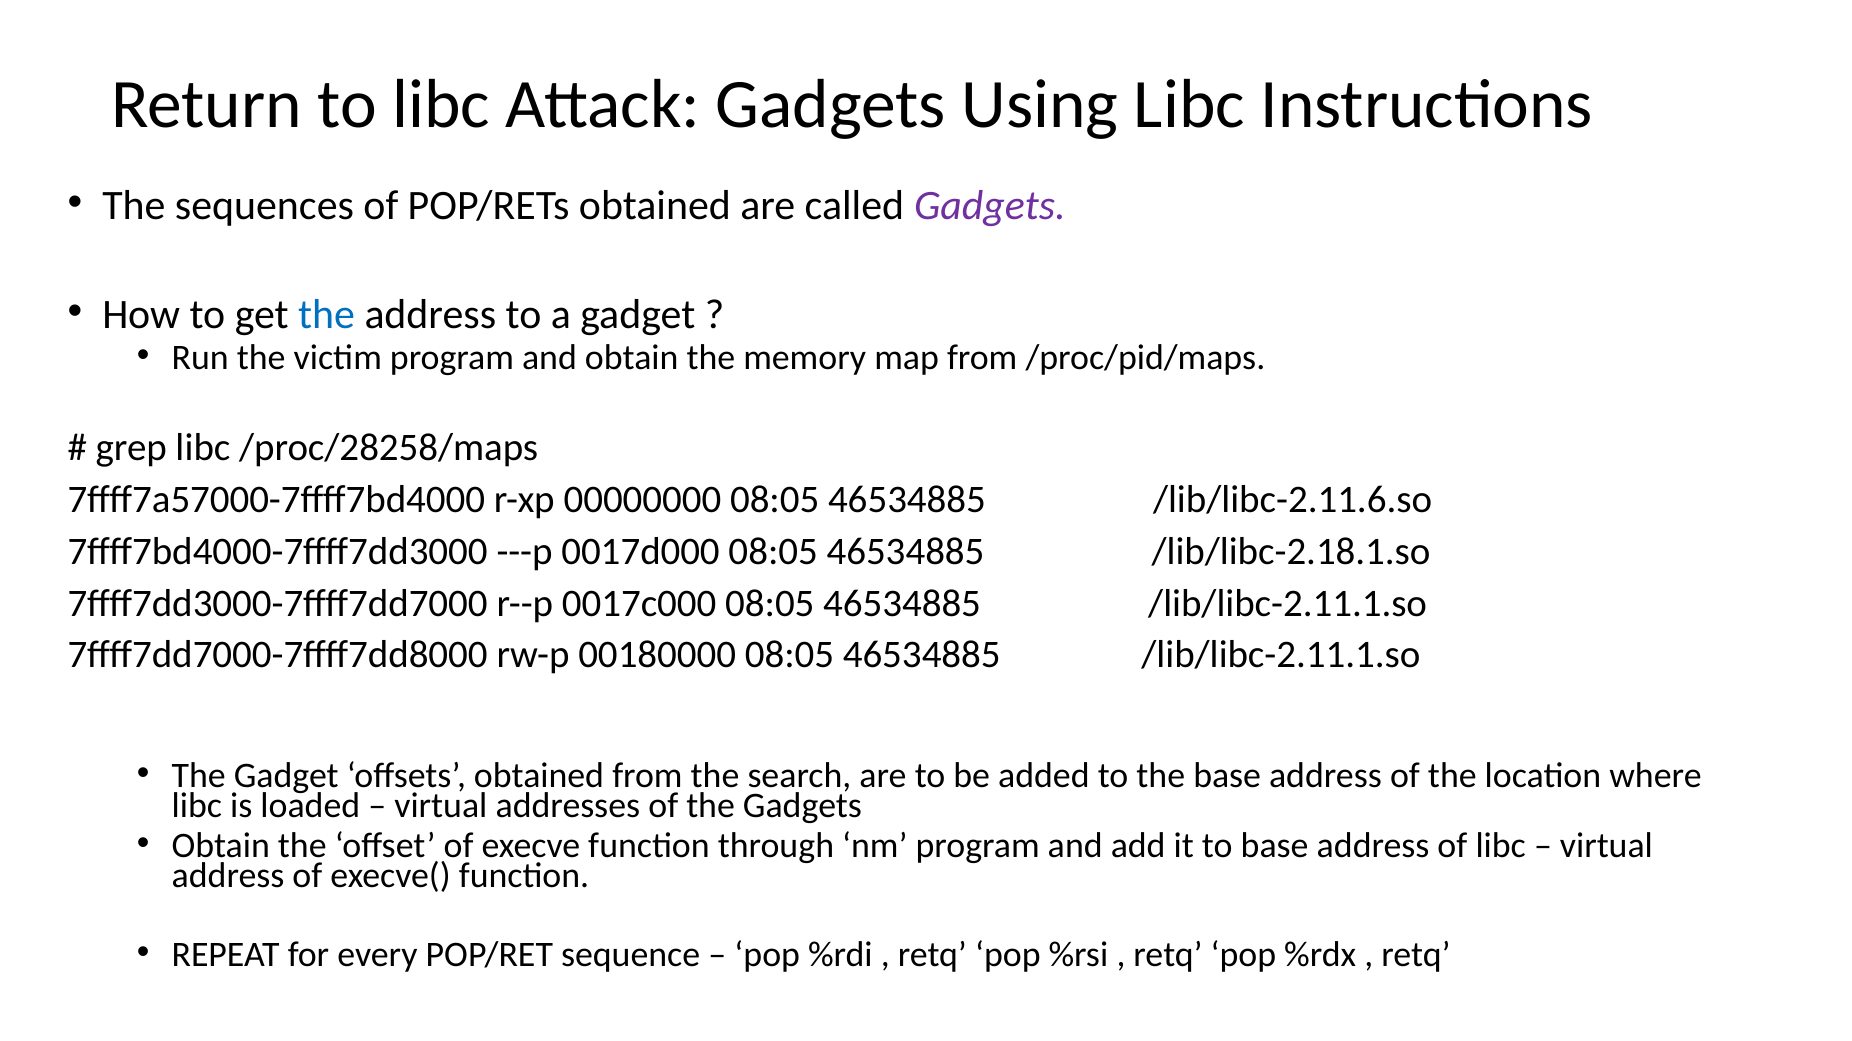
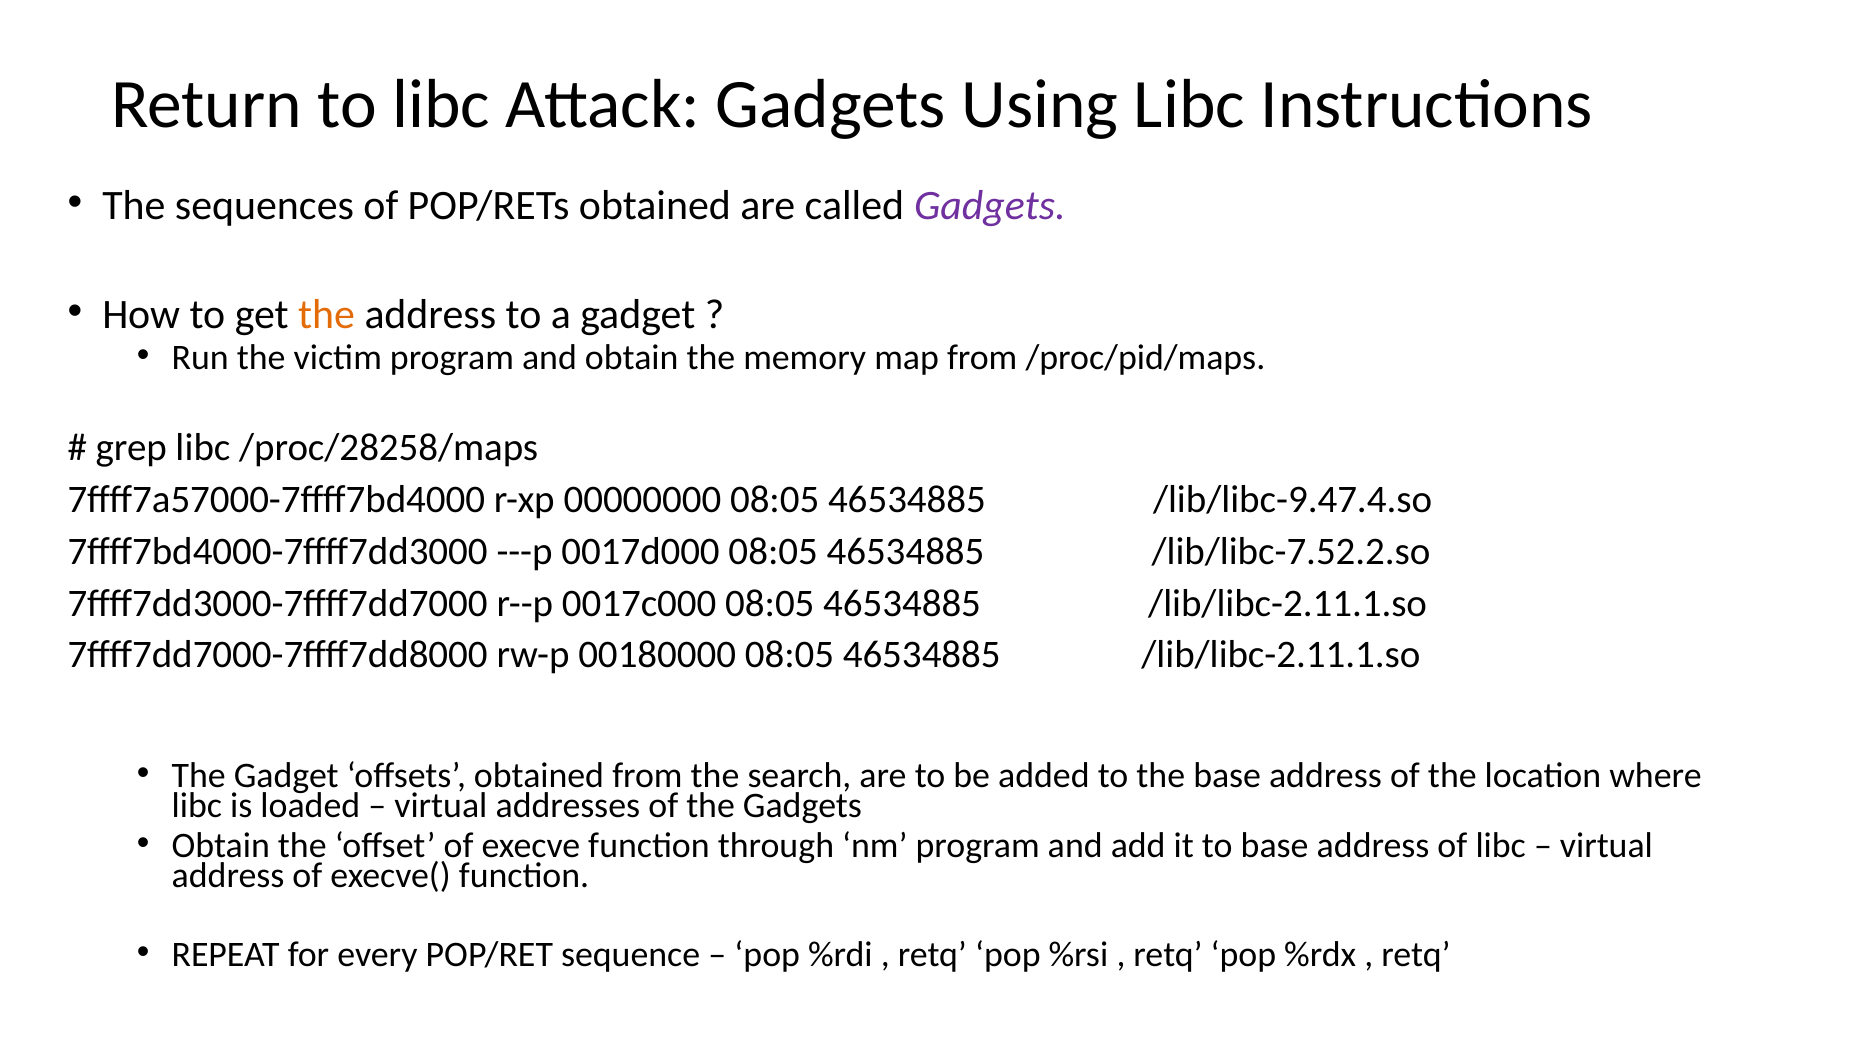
the at (327, 315) colour: blue -> orange
/lib/libc-2.11.6.so: /lib/libc-2.11.6.so -> /lib/libc-9.47.4.so
/lib/libc-2.18.1.so: /lib/libc-2.18.1.so -> /lib/libc-7.52.2.so
